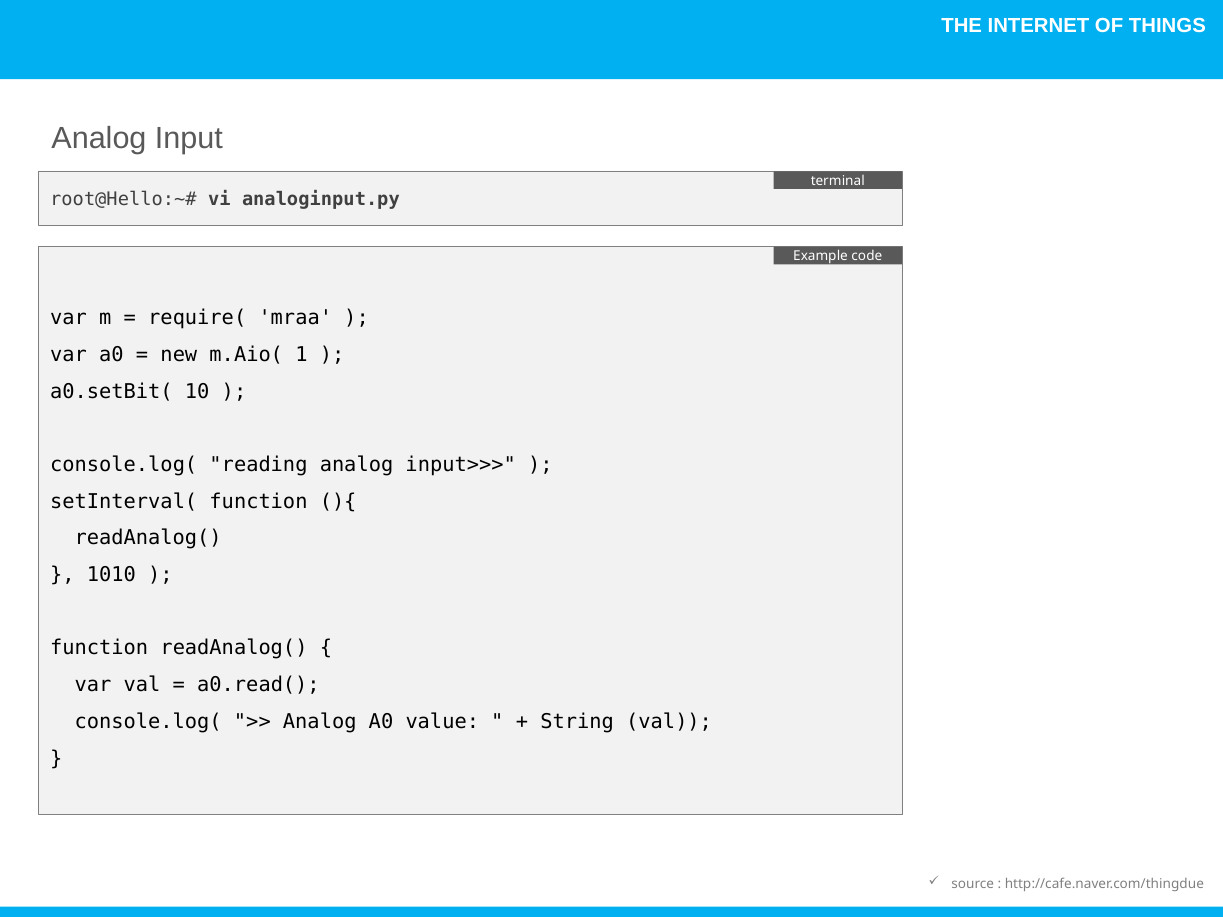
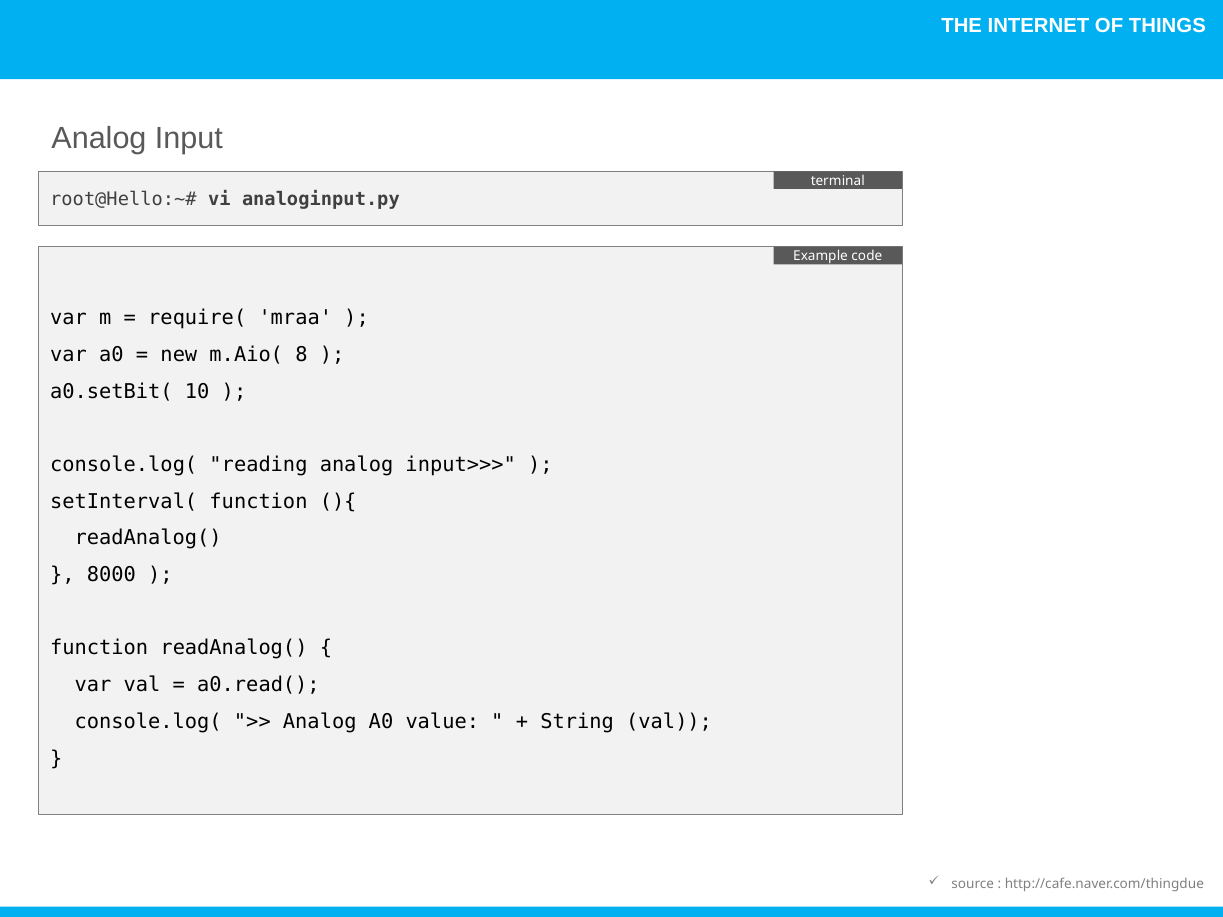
1: 1 -> 8
1010: 1010 -> 8000
